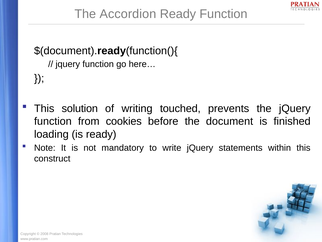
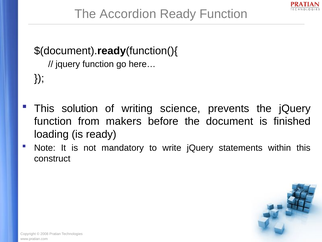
touched: touched -> science
cookies: cookies -> makers
